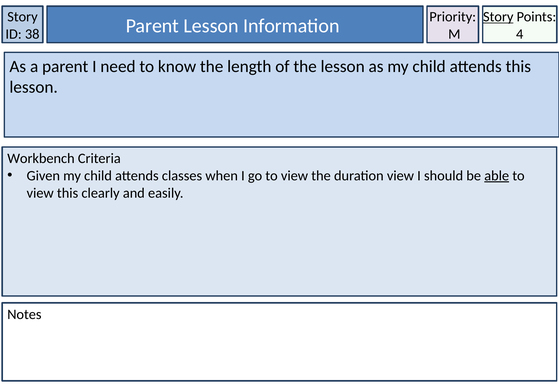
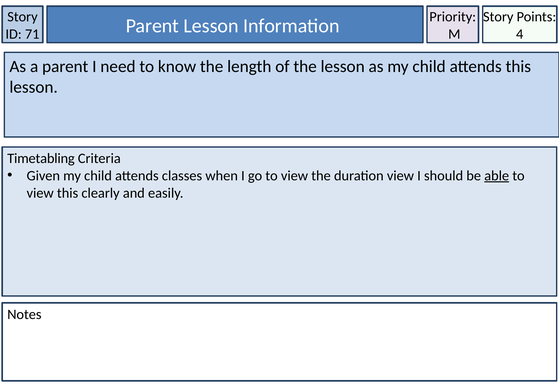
Story at (498, 17) underline: present -> none
38: 38 -> 71
Workbench: Workbench -> Timetabling
